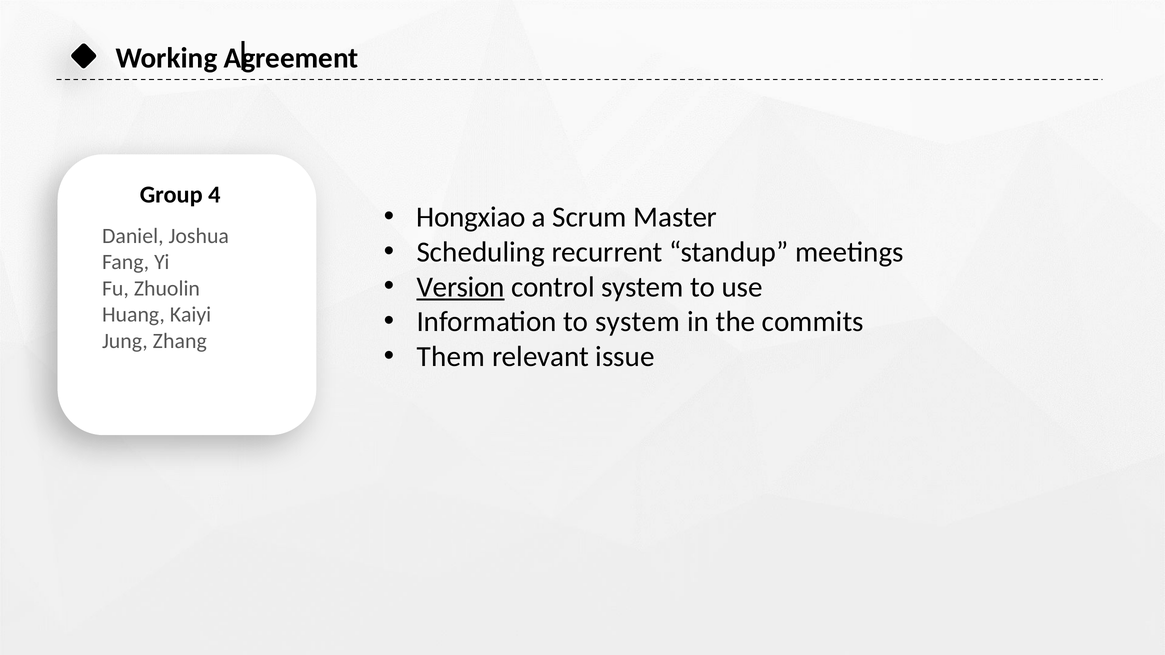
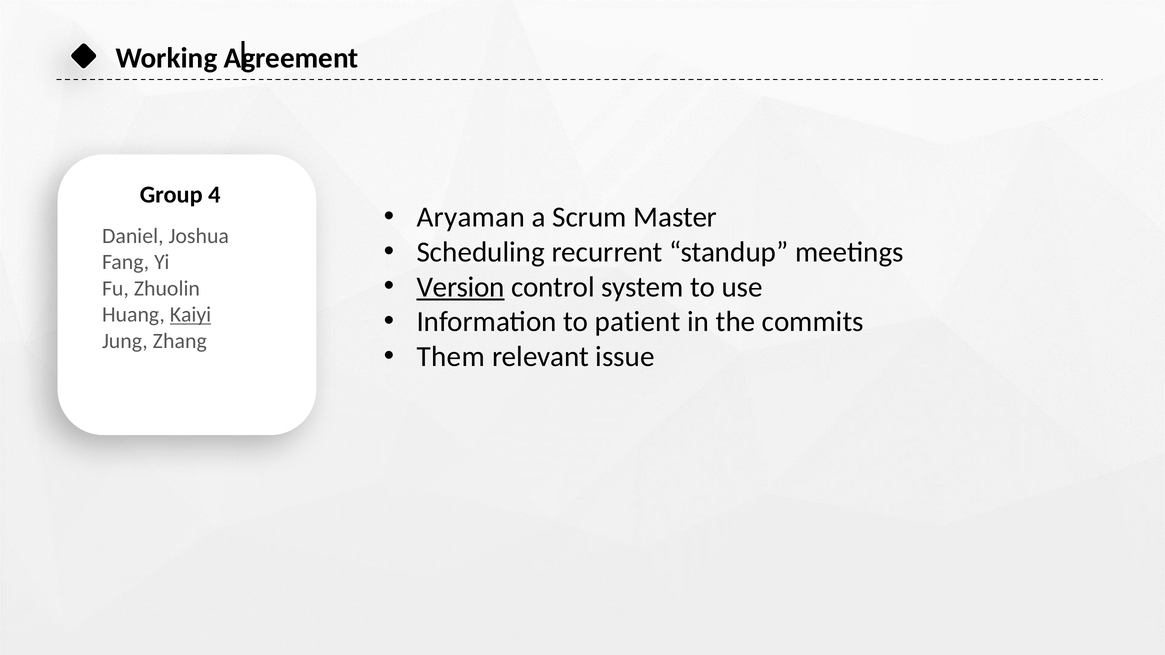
Hongxiao: Hongxiao -> Aryaman
Kaiyi underline: none -> present
to system: system -> patient
